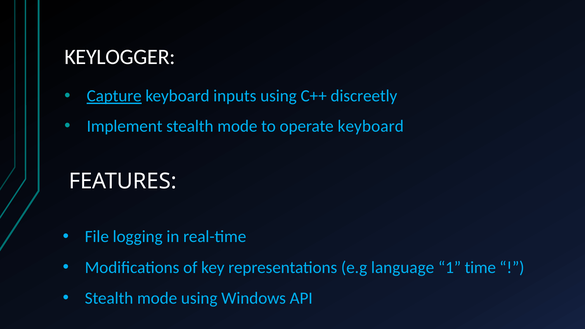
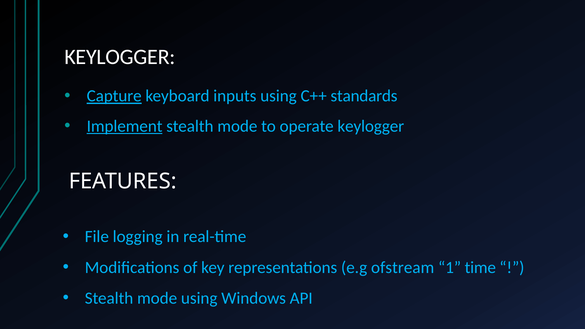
discreetly: discreetly -> standards
Implement underline: none -> present
operate keyboard: keyboard -> keylogger
language: language -> ofstream
